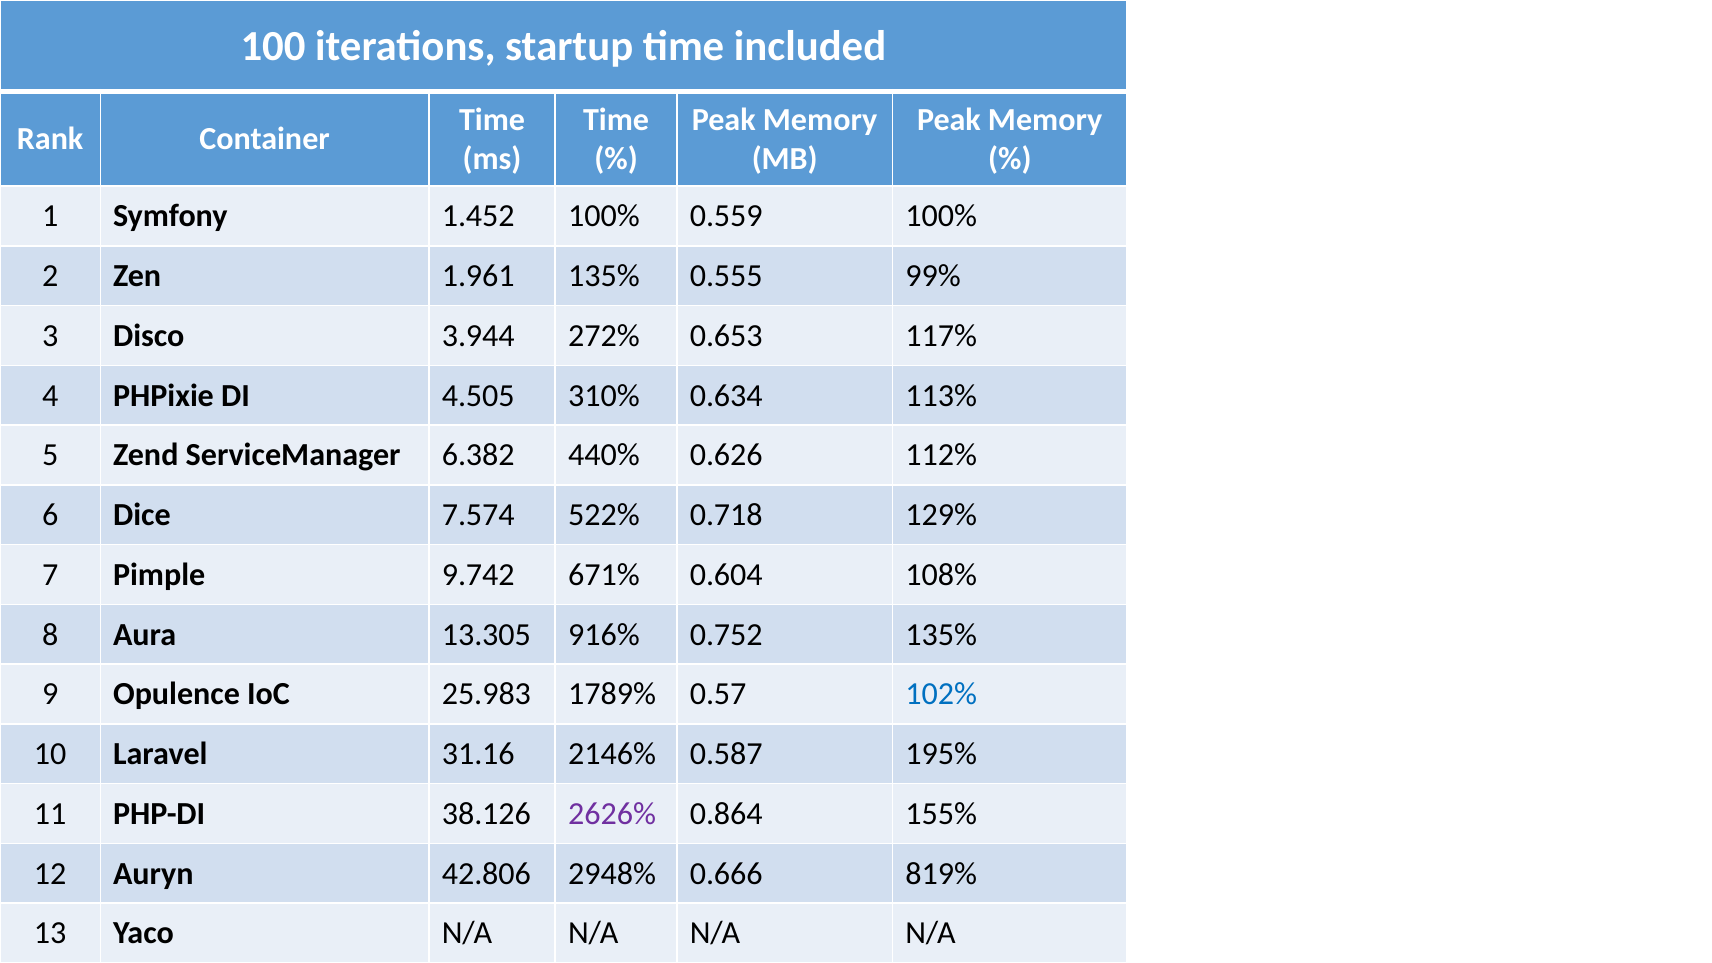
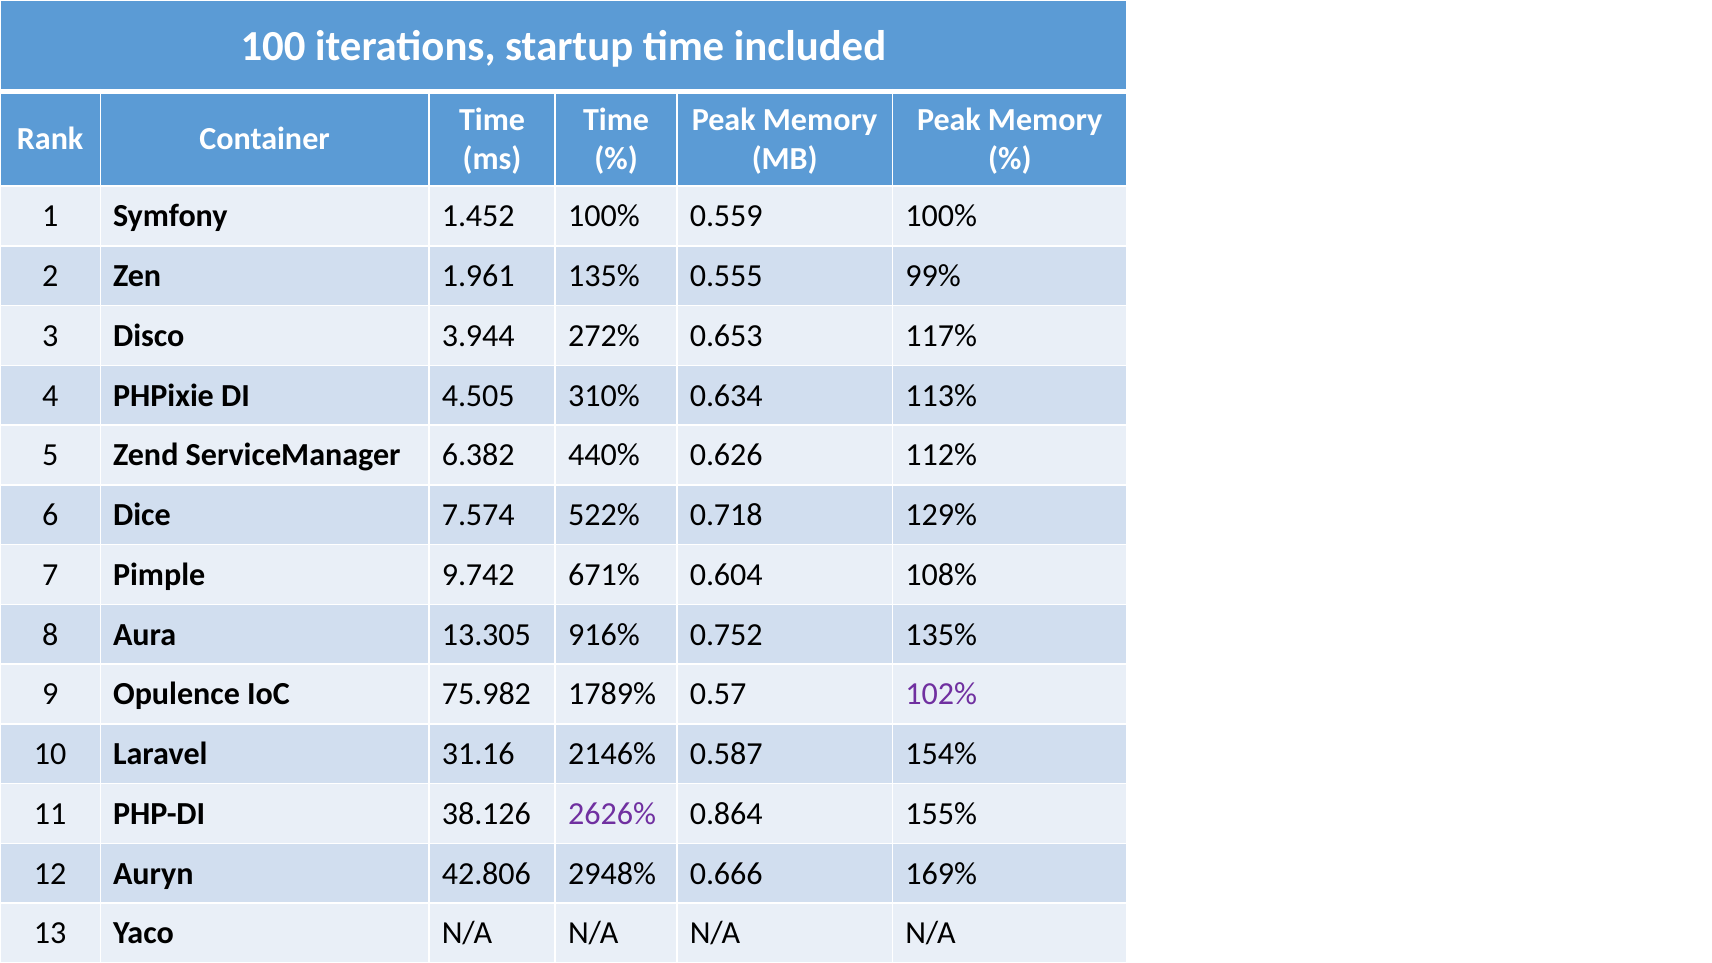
25.983: 25.983 -> 75.982
102% colour: blue -> purple
195%: 195% -> 154%
819%: 819% -> 169%
